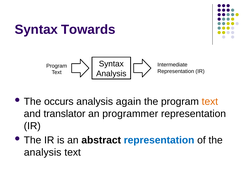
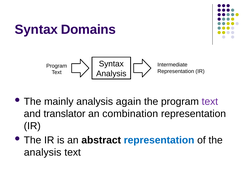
Towards: Towards -> Domains
occurs: occurs -> mainly
text at (210, 102) colour: orange -> purple
programmer: programmer -> combination
